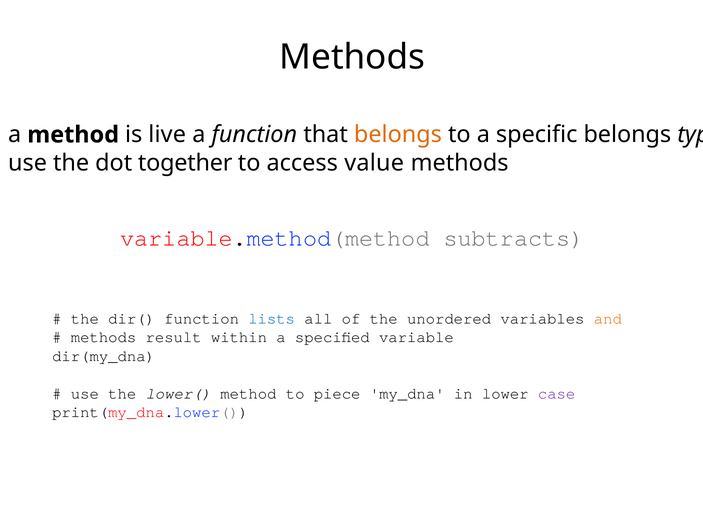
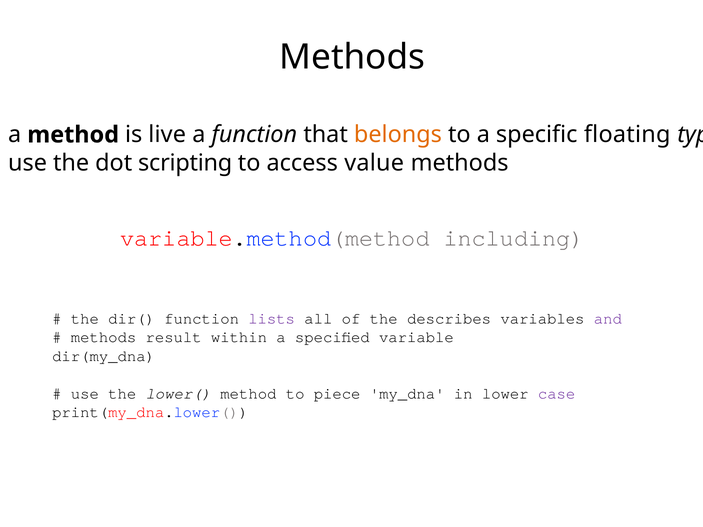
specific belongs: belongs -> floating
together: together -> scripting
subtracts: subtracts -> including
lists colour: blue -> purple
unordered: unordered -> describes
and colour: orange -> purple
